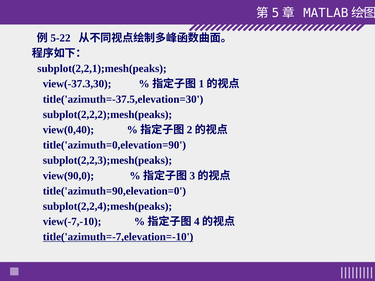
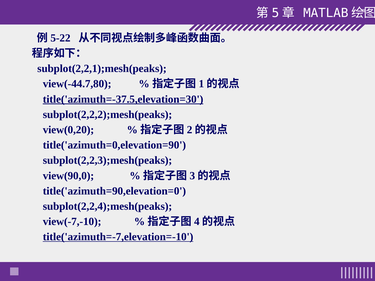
view(-37.3,30: view(-37.3,30 -> view(-44.7,80
title('azimuth=-37.5,elevation=30 underline: none -> present
view(0,40: view(0,40 -> view(0,20
